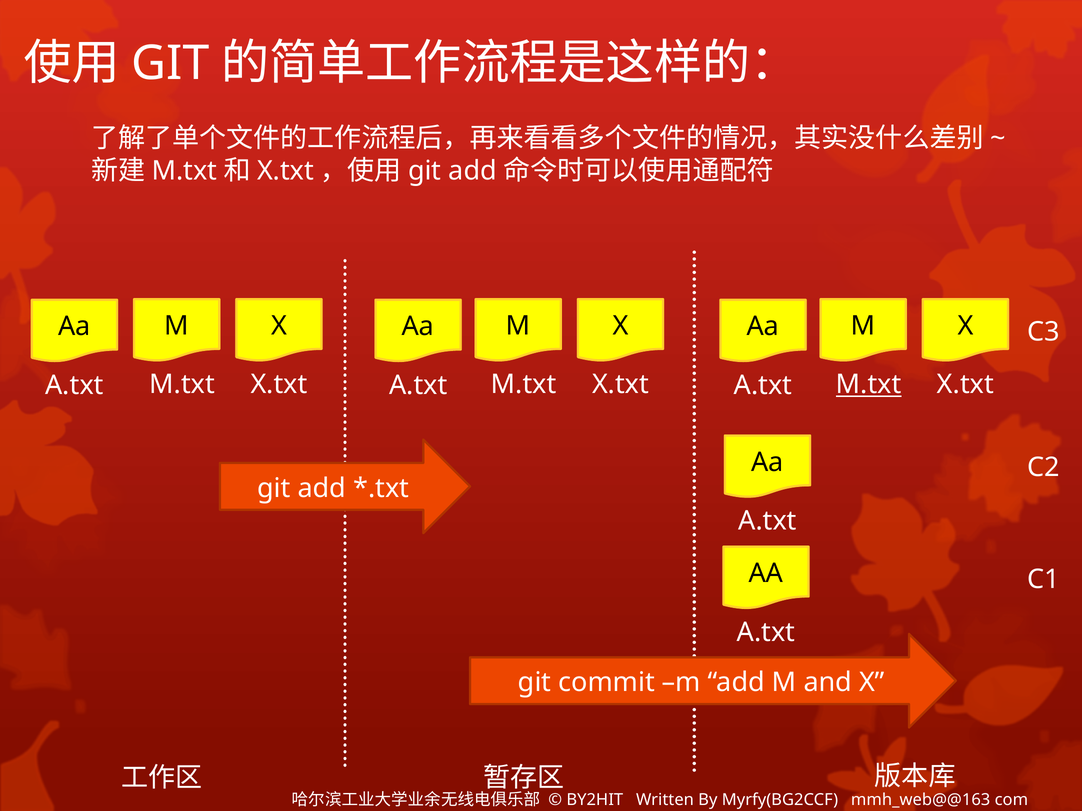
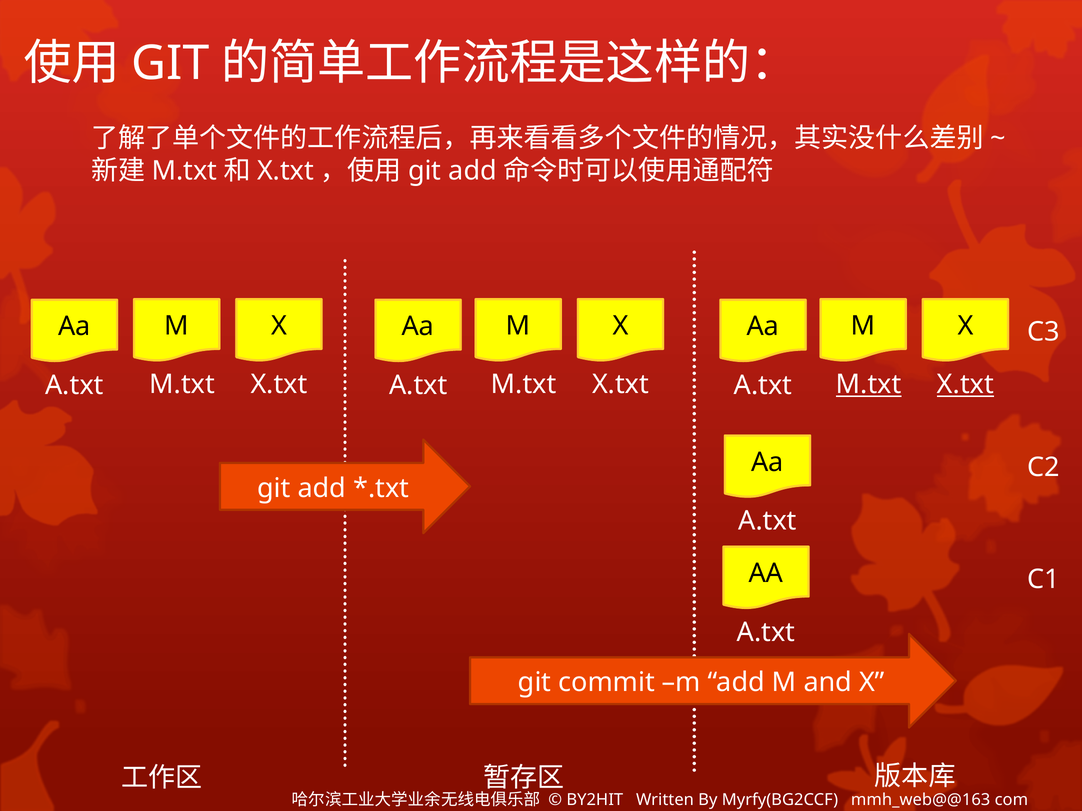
X.txt at (965, 385) underline: none -> present
